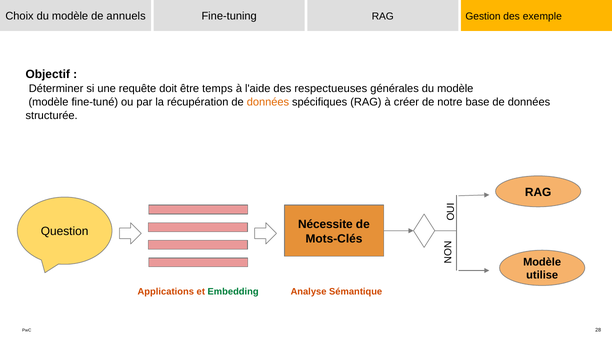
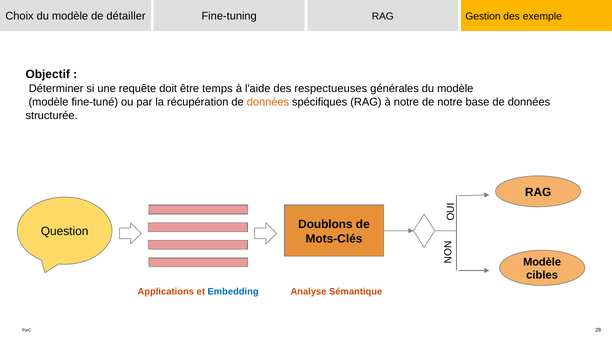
annuels: annuels -> détailler
à créer: créer -> notre
Nécessite: Nécessite -> Doublons
utilise: utilise -> cibles
Embedding colour: green -> blue
